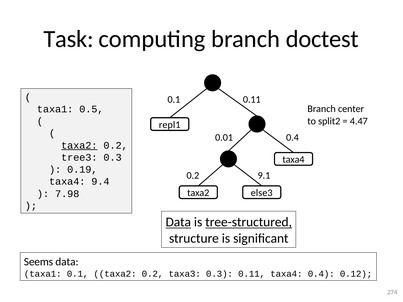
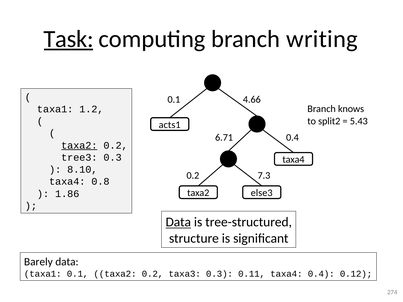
Task underline: none -> present
doctest: doctest -> writing
0.1 0.11: 0.11 -> 4.66
center: center -> knows
0.5: 0.5 -> 1.2
4.47: 4.47 -> 5.43
repl1: repl1 -> acts1
0.01: 0.01 -> 6.71
0.19: 0.19 -> 8.10
9.1: 9.1 -> 7.3
9.4: 9.4 -> 0.8
7.98: 7.98 -> 1.86
tree-structured underline: present -> none
Seems: Seems -> Barely
